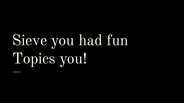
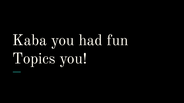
Sieve: Sieve -> Kaba
